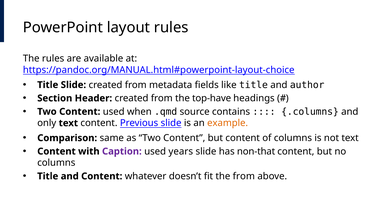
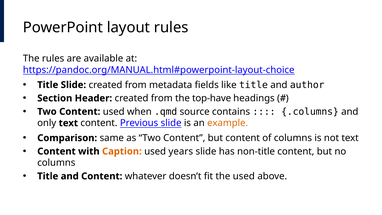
Caption colour: purple -> orange
non-that: non-that -> non-title
the from: from -> used
